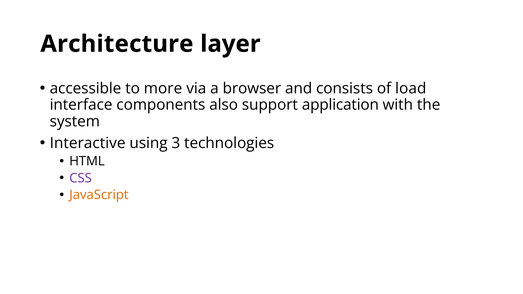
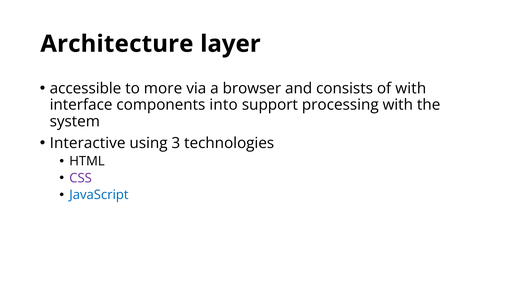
of load: load -> with
also: also -> into
application: application -> processing
JavaScript colour: orange -> blue
